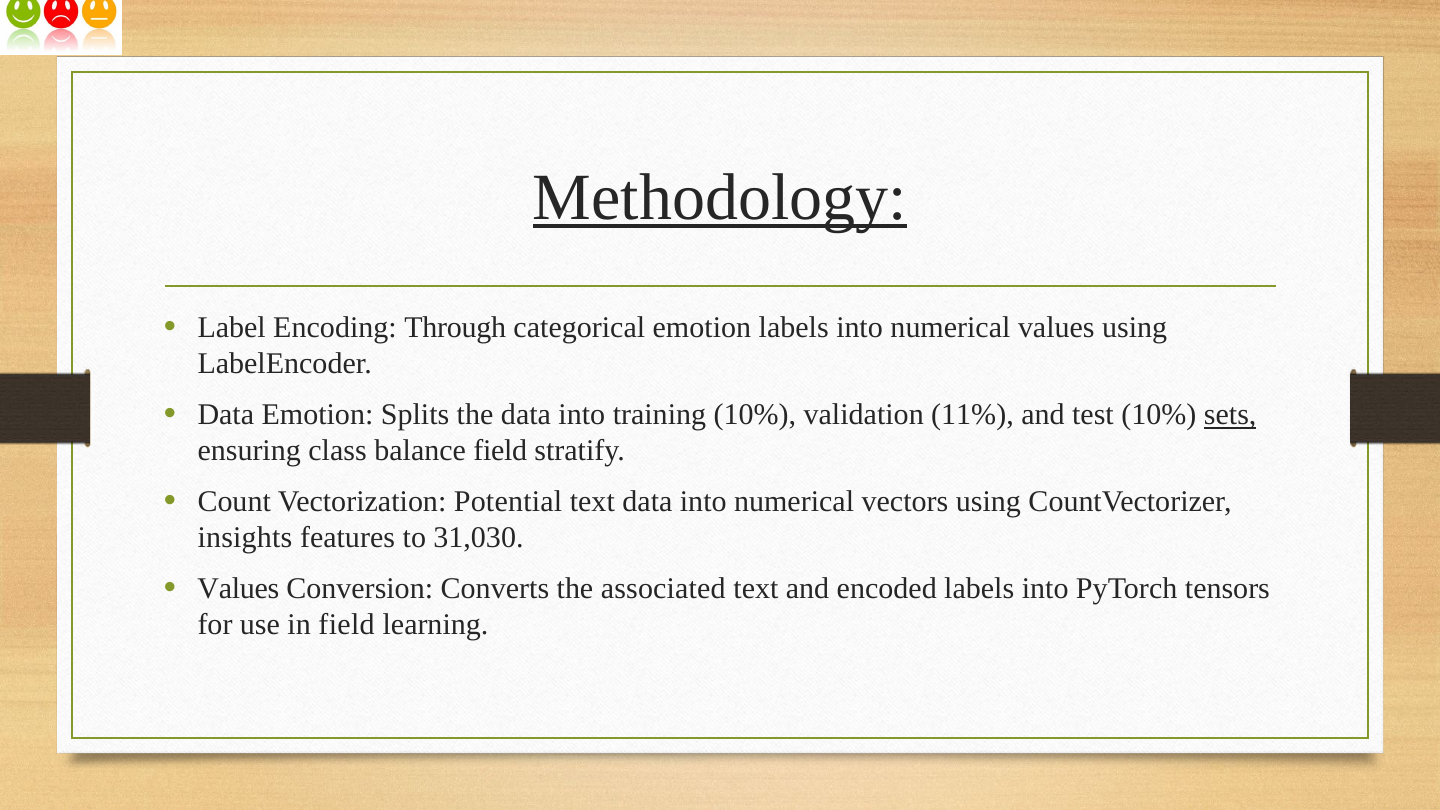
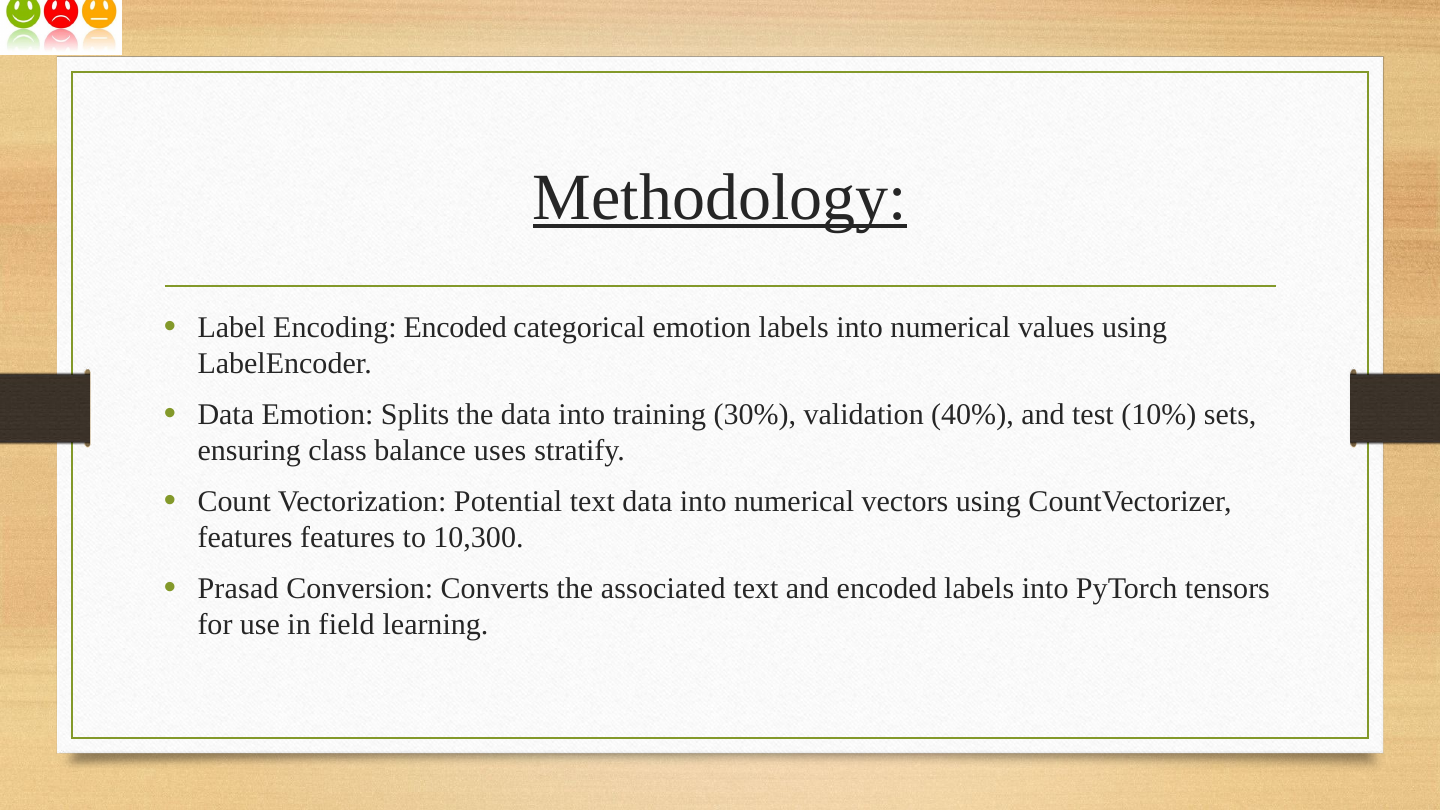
Encoding Through: Through -> Encoded
training 10%: 10% -> 30%
11%: 11% -> 40%
sets underline: present -> none
balance field: field -> uses
insights at (245, 538): insights -> features
31,030: 31,030 -> 10,300
Values at (238, 589): Values -> Prasad
